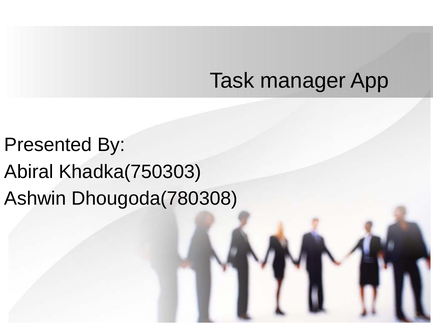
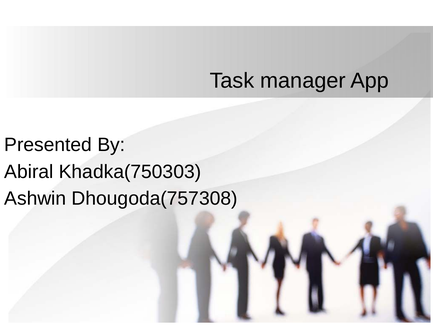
Dhougoda(780308: Dhougoda(780308 -> Dhougoda(757308
